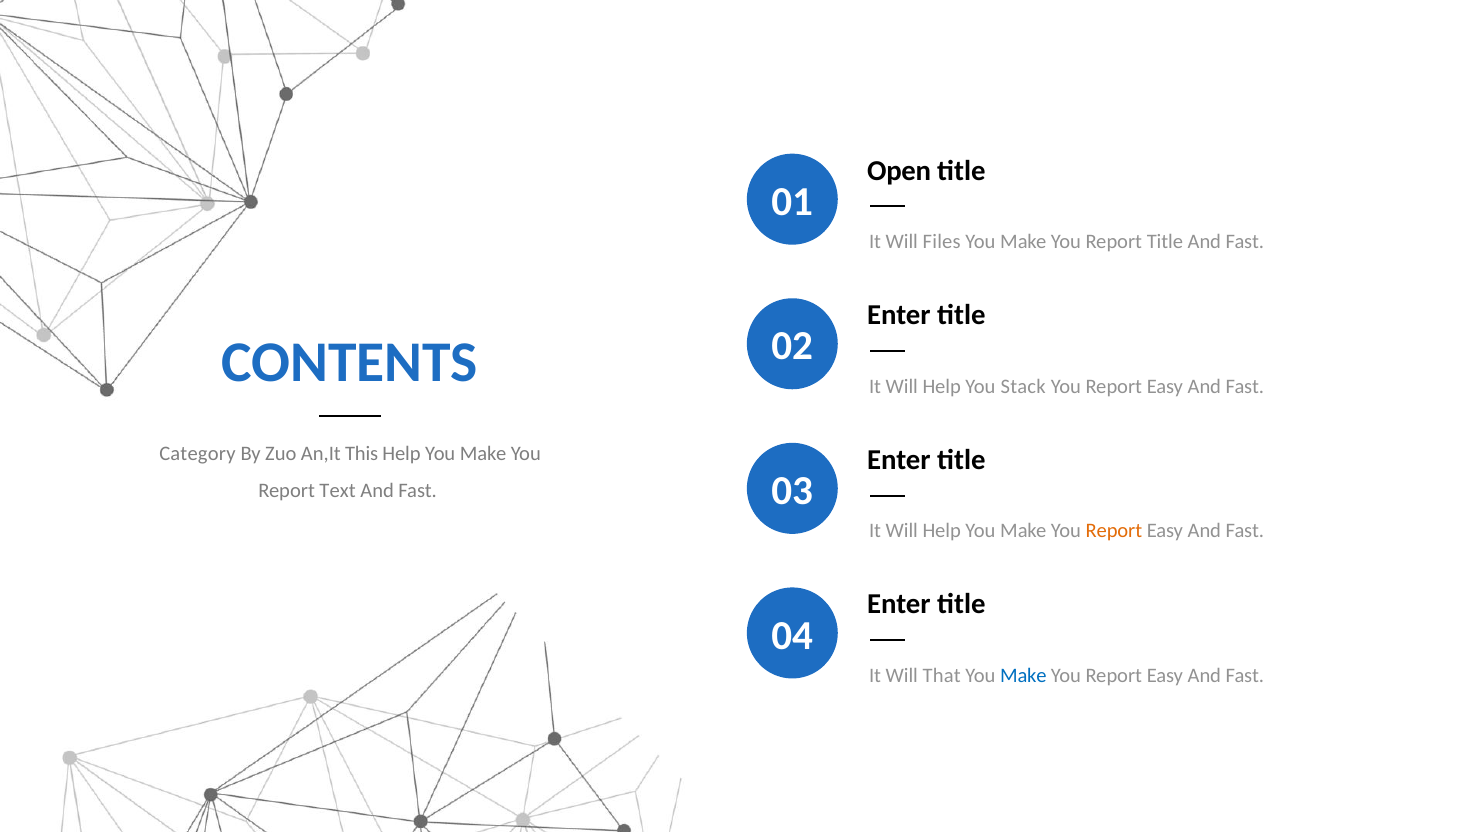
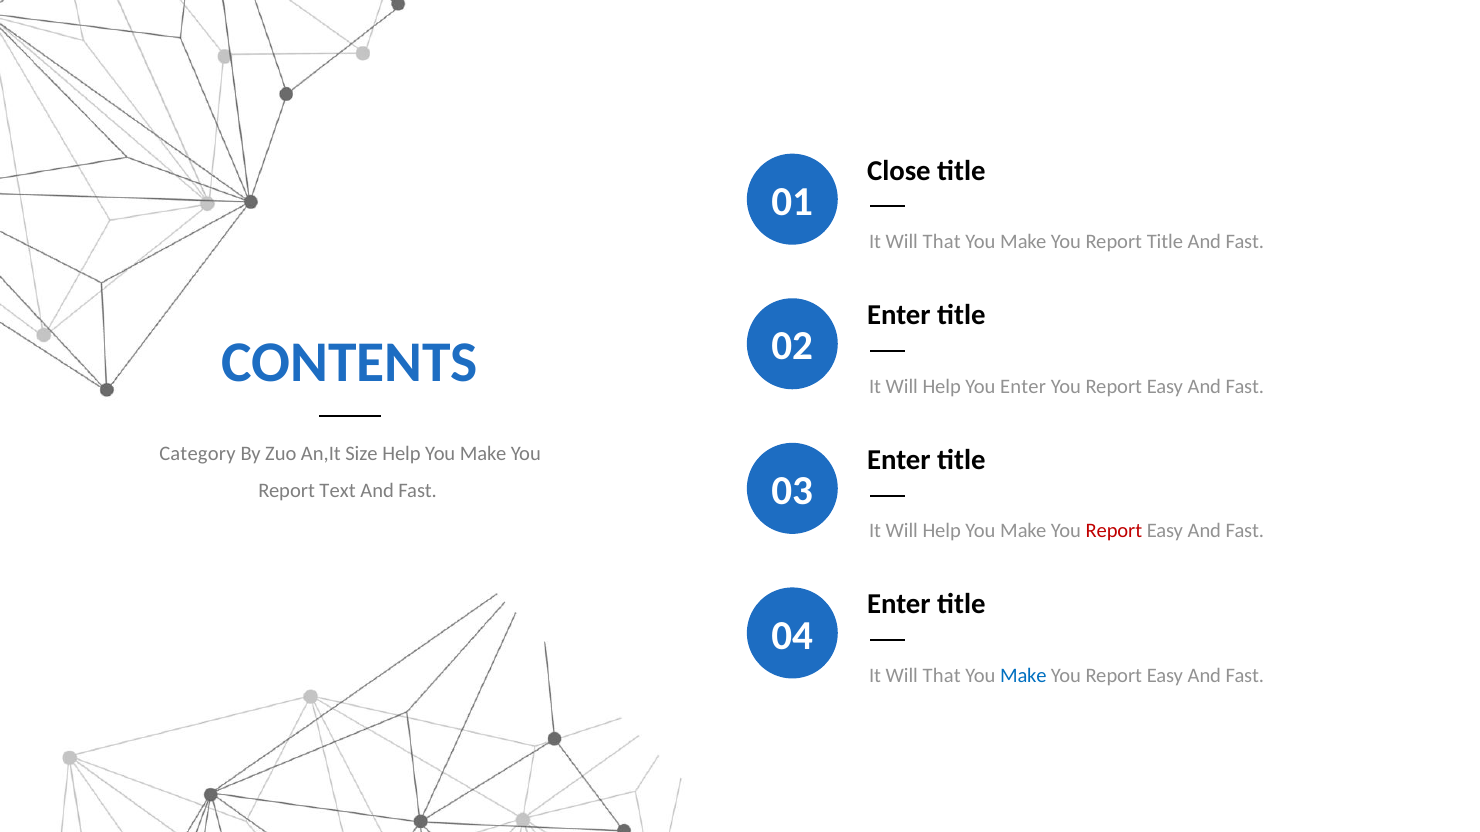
Open: Open -> Close
Files at (942, 242): Files -> That
You Stack: Stack -> Enter
This: This -> Size
Report at (1114, 531) colour: orange -> red
